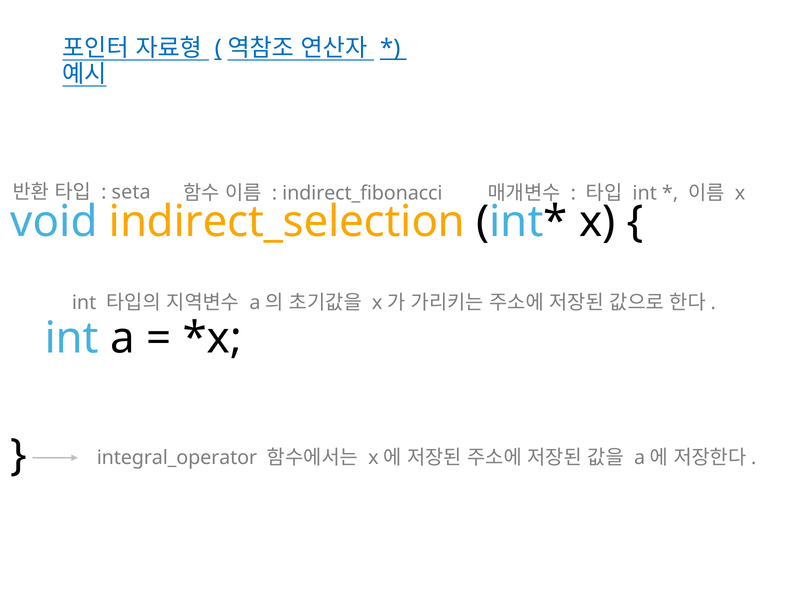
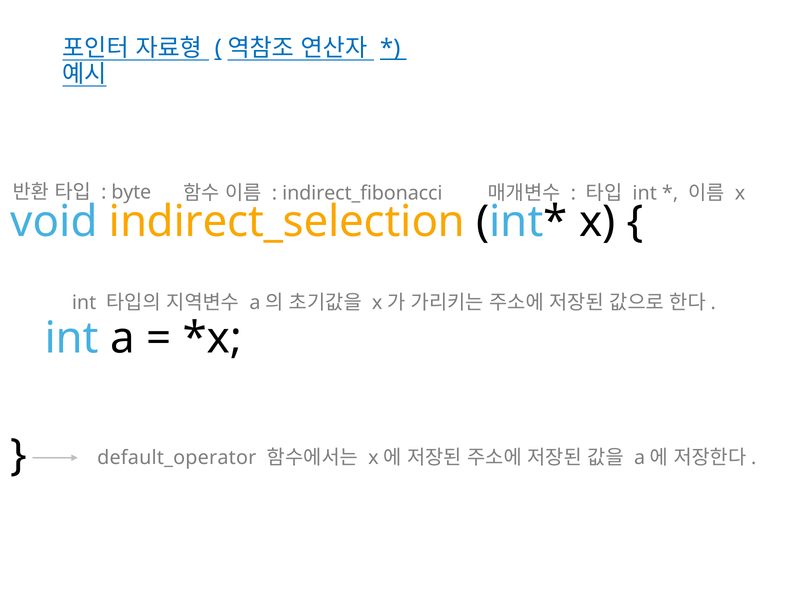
seta: seta -> byte
integral_operator: integral_operator -> default_operator
